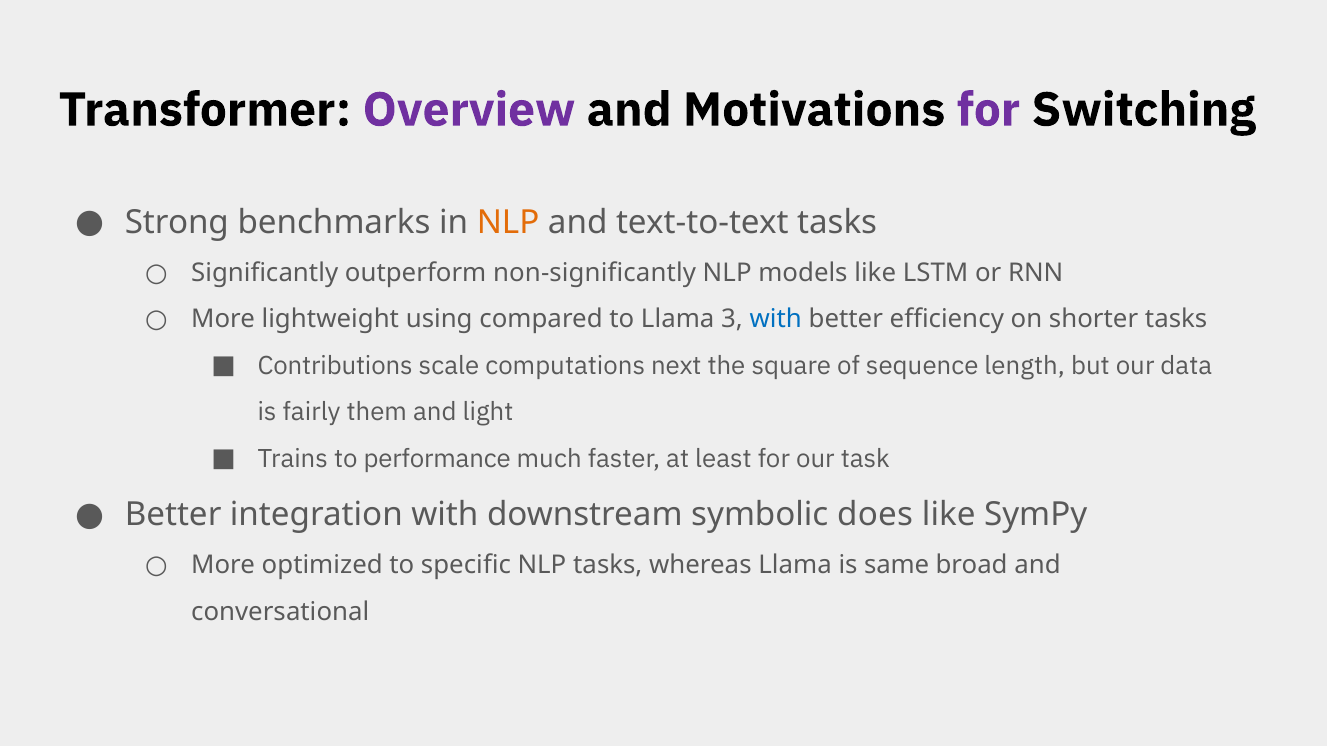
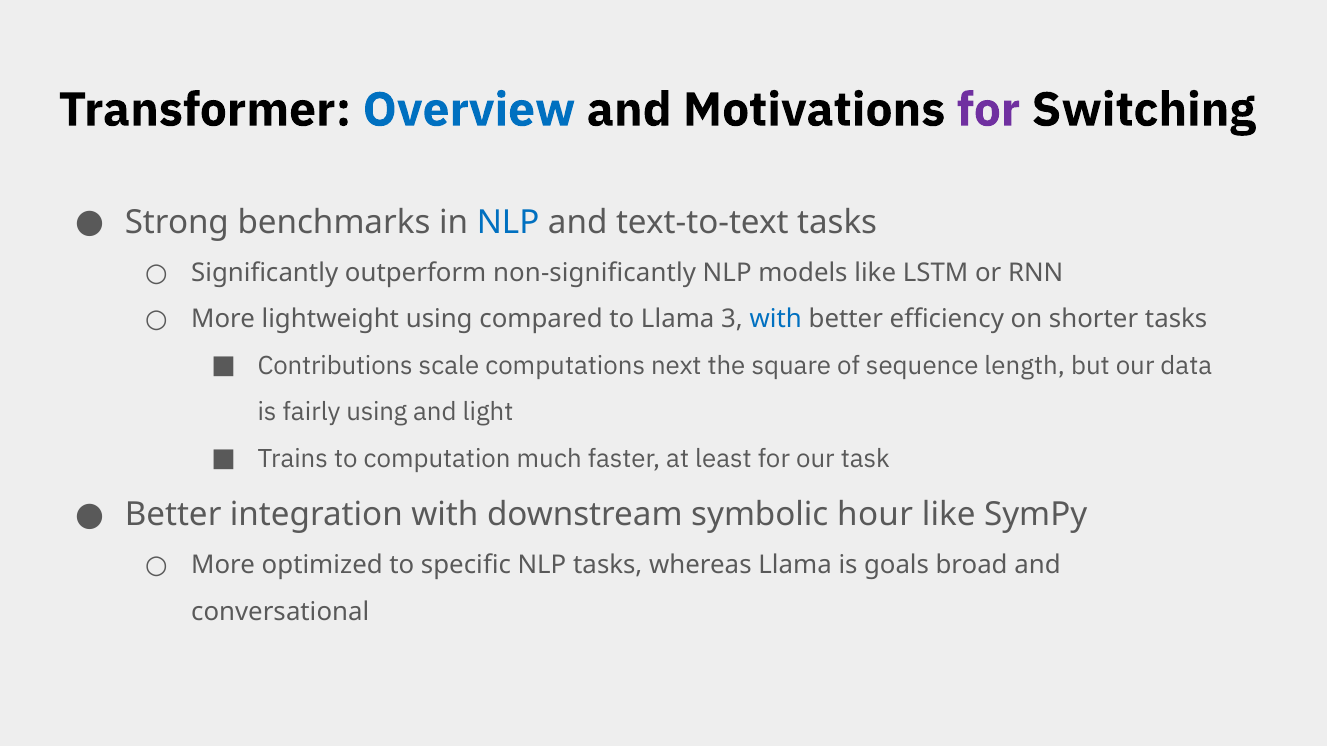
Overview colour: purple -> blue
NLP at (508, 223) colour: orange -> blue
fairly them: them -> using
performance: performance -> computation
does: does -> hour
same: same -> goals
